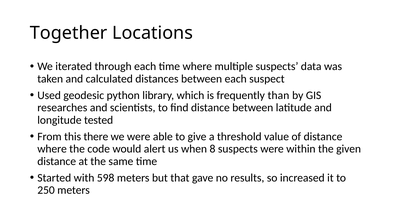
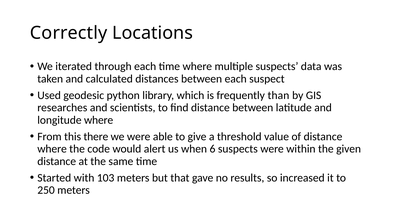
Together: Together -> Correctly
longitude tested: tested -> where
8: 8 -> 6
598: 598 -> 103
